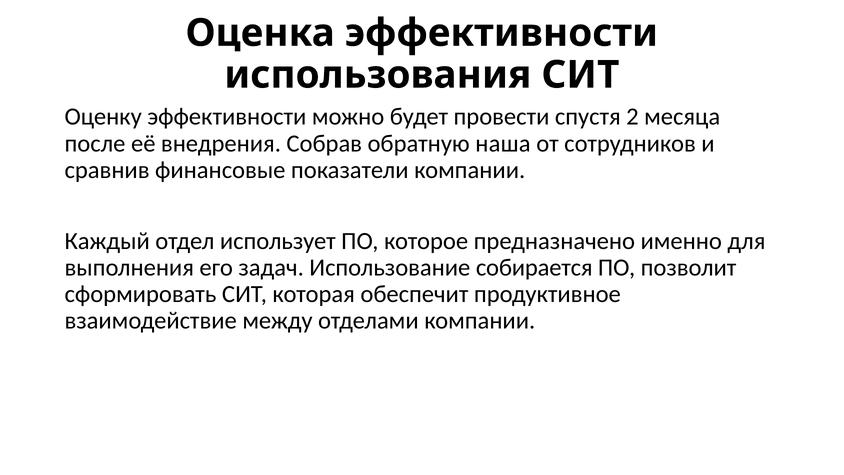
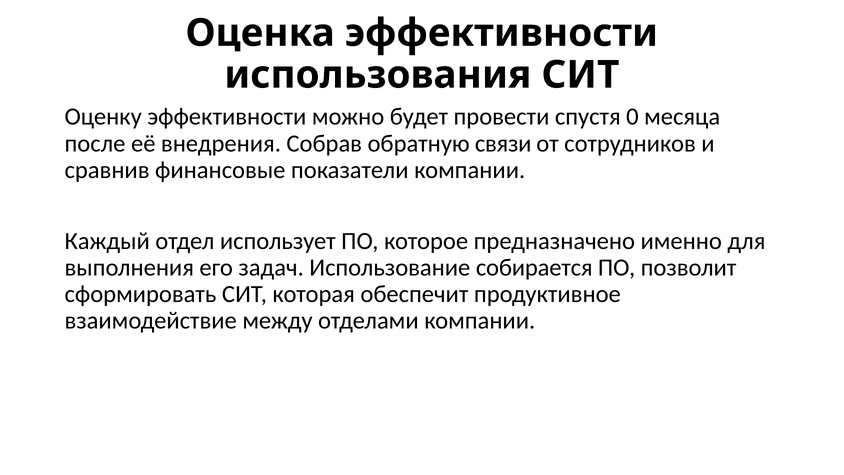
2: 2 -> 0
наша: наша -> связи
